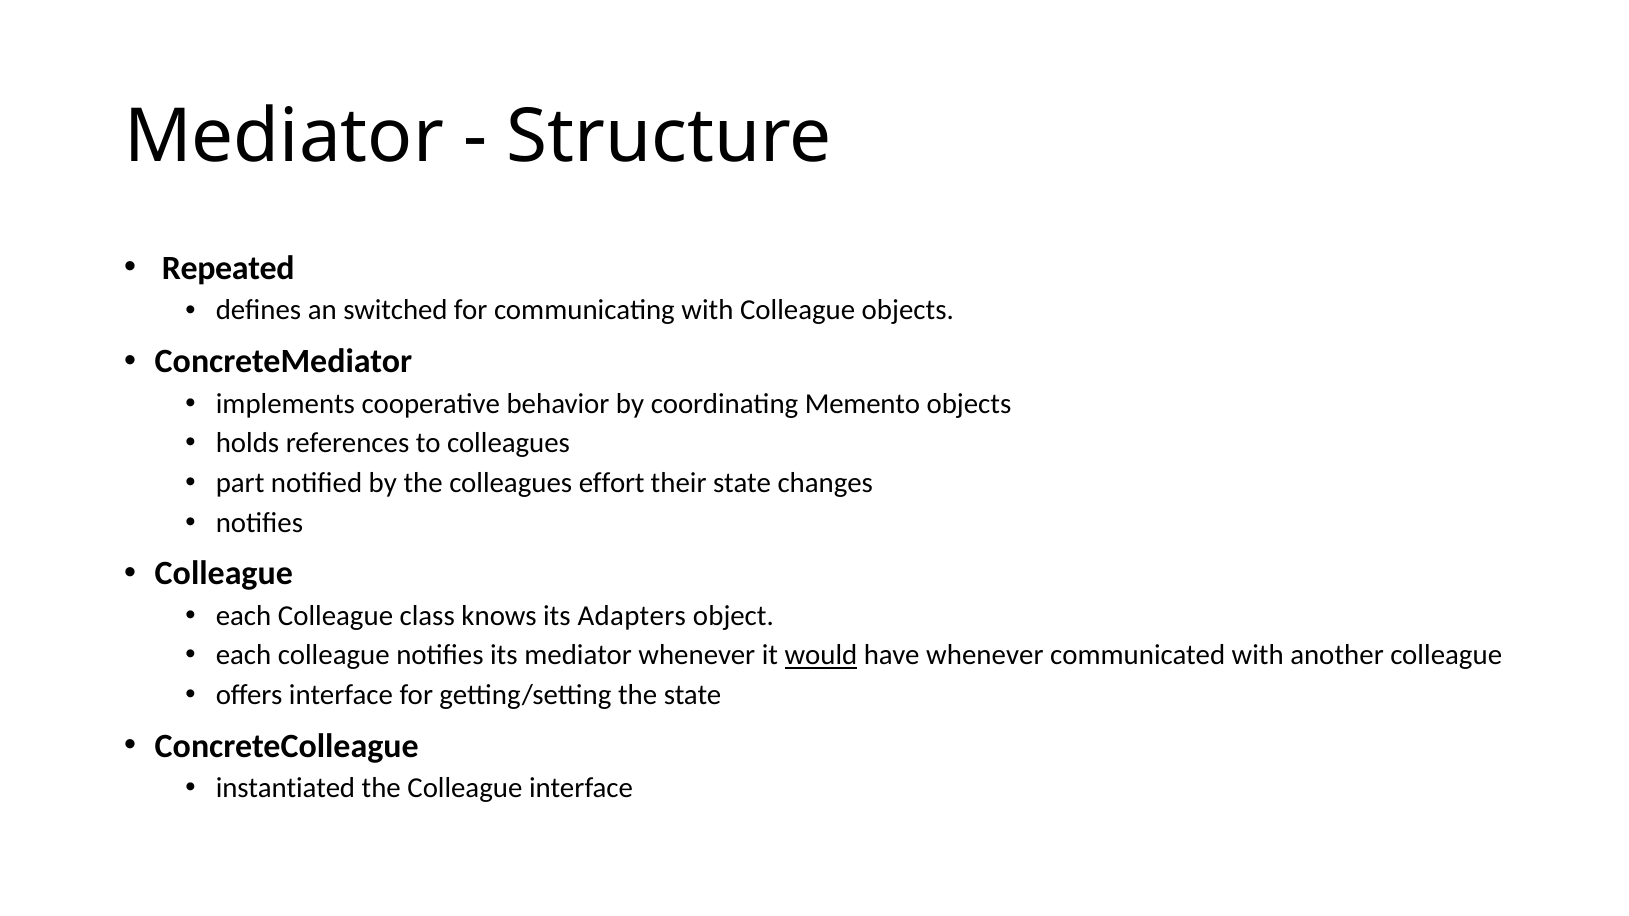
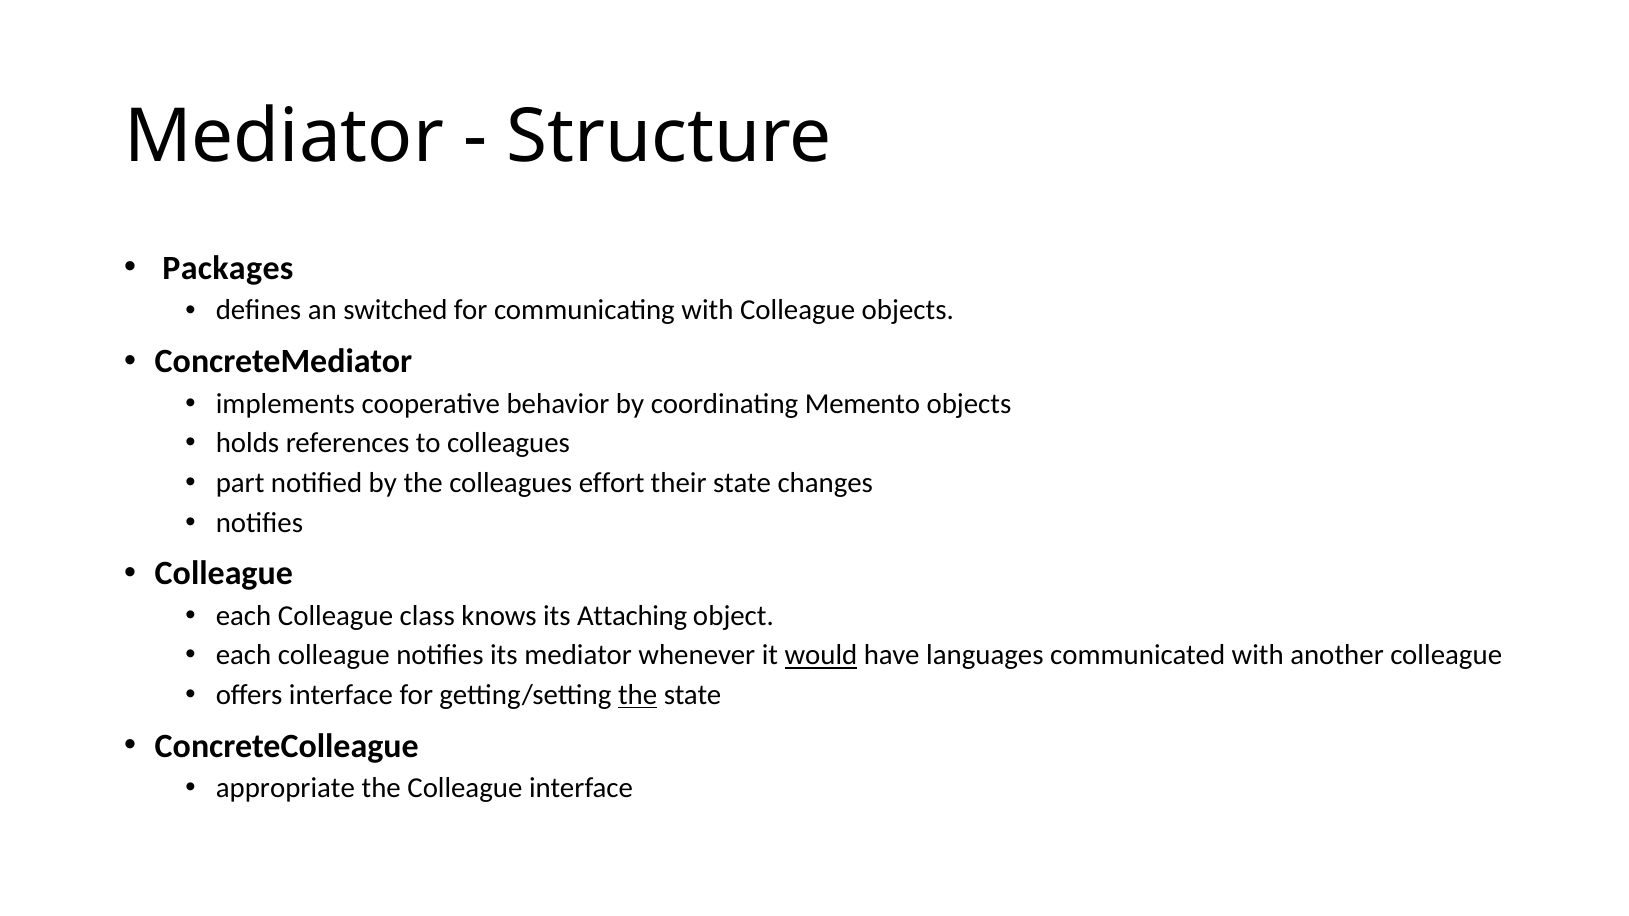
Repeated: Repeated -> Packages
Adapters: Adapters -> Attaching
have whenever: whenever -> languages
the at (638, 695) underline: none -> present
instantiated: instantiated -> appropriate
